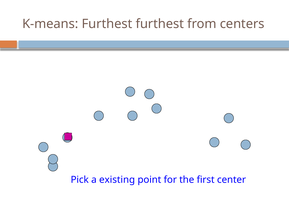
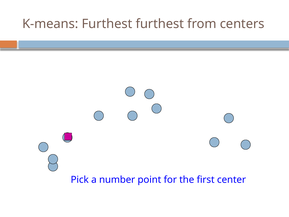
existing: existing -> number
